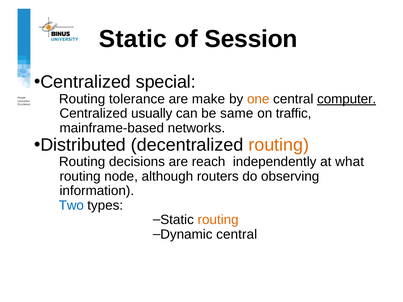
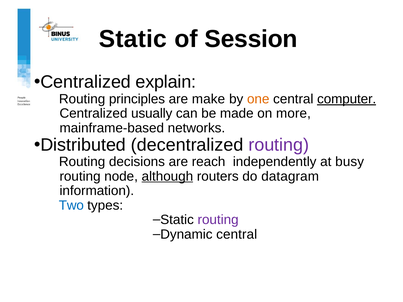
special: special -> explain
tolerance: tolerance -> principles
same: same -> made
traffic: traffic -> more
routing at (279, 145) colour: orange -> purple
what: what -> busy
although underline: none -> present
observing: observing -> datagram
routing at (218, 220) colour: orange -> purple
